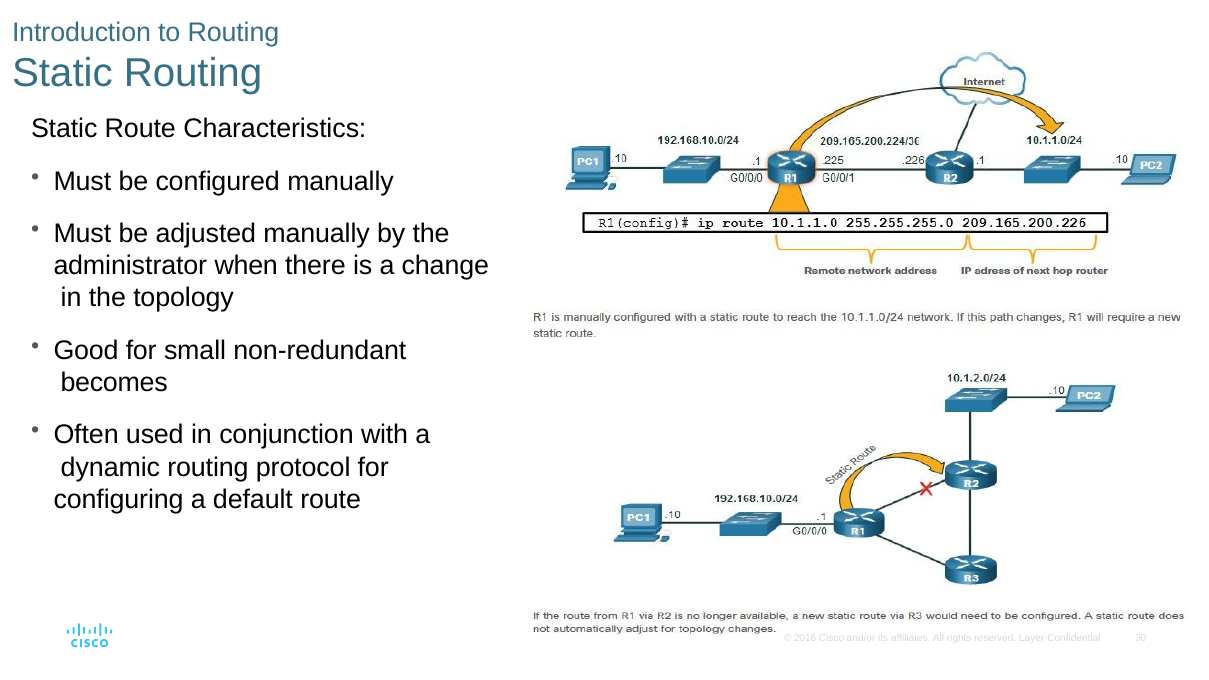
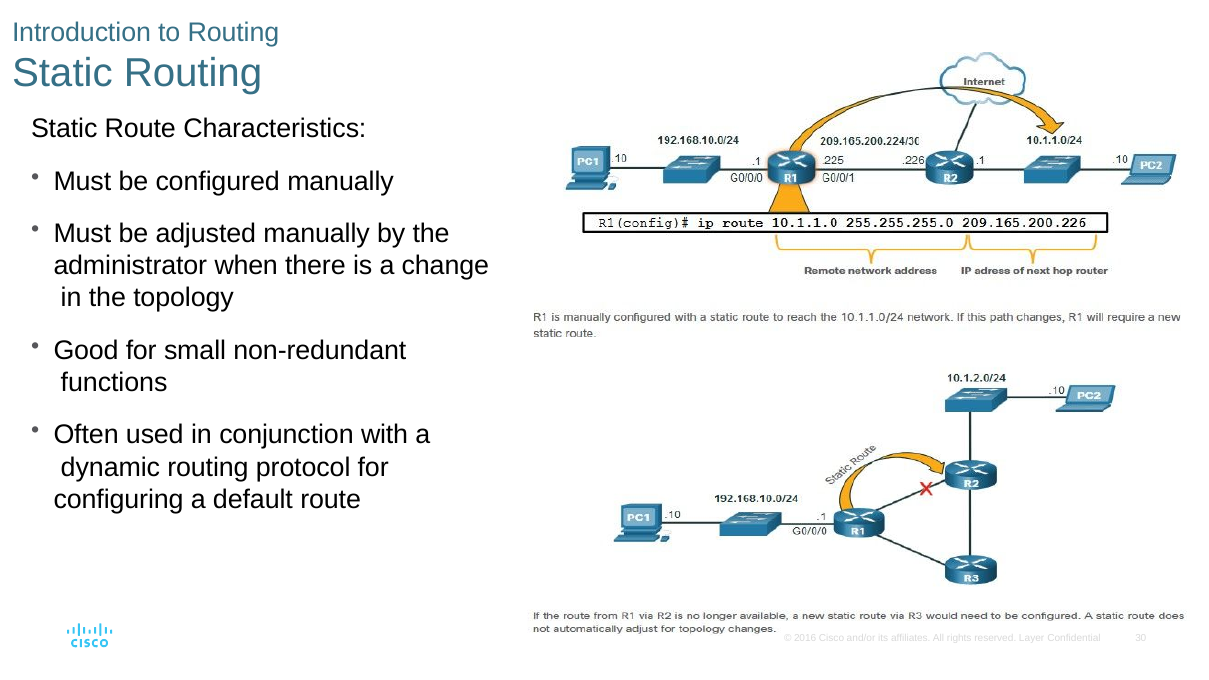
becomes: becomes -> functions
